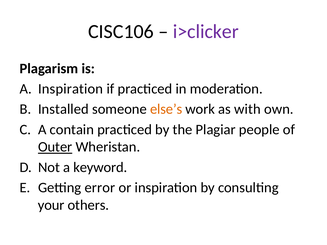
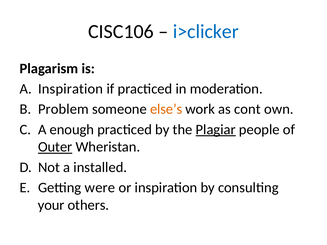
i>clicker colour: purple -> blue
Installed: Installed -> Problem
with: with -> cont
contain: contain -> enough
Plagiar underline: none -> present
keyword: keyword -> installed
error: error -> were
